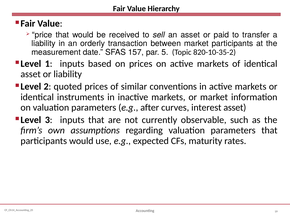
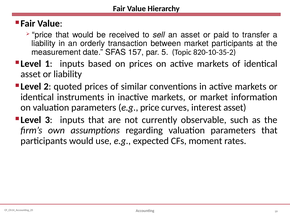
e.g after: after -> price
maturity: maturity -> moment
